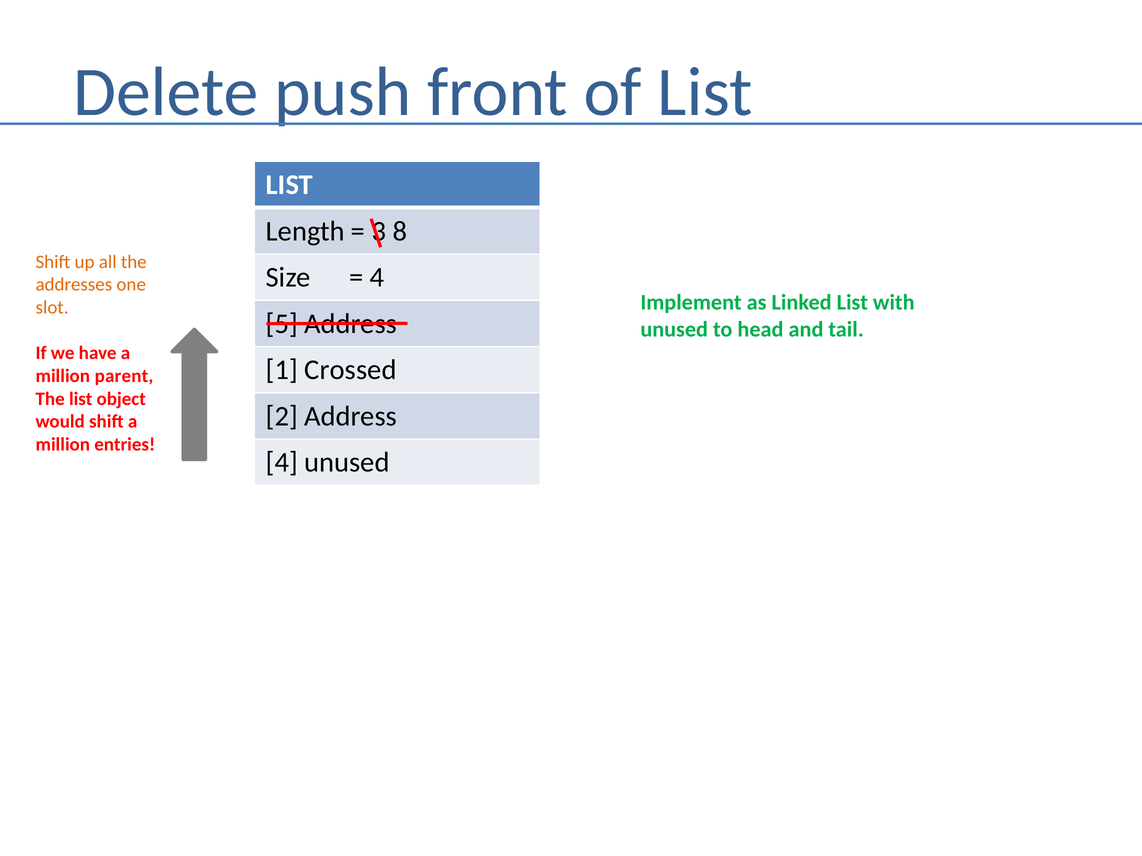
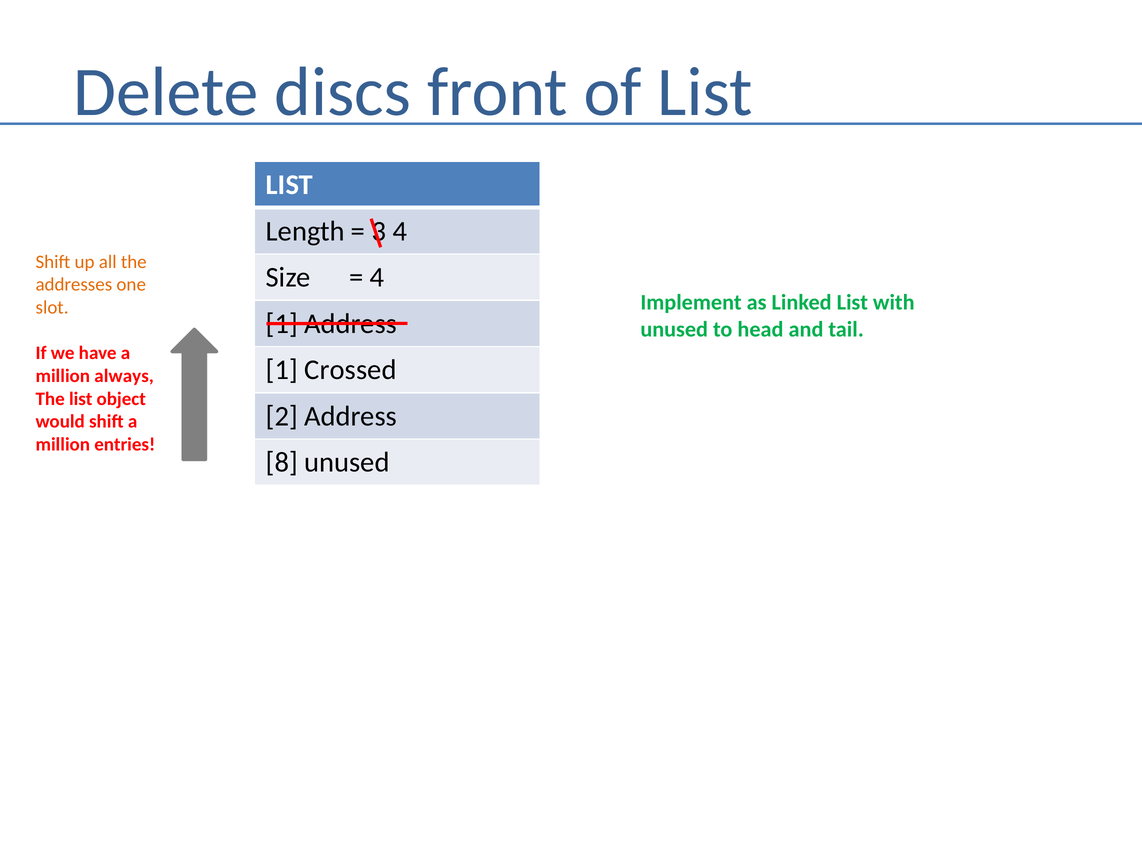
push: push -> discs
3 8: 8 -> 4
5 at (282, 324): 5 -> 1
parent: parent -> always
4 at (282, 463): 4 -> 8
